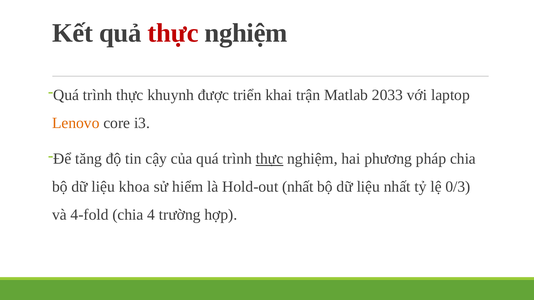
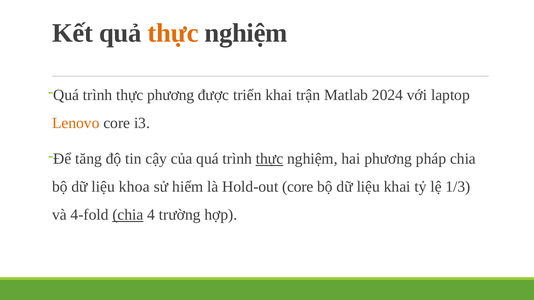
thực at (173, 33) colour: red -> orange
thực khuynh: khuynh -> phương
2033: 2033 -> 2024
Hold-out nhất: nhất -> core
liệu nhất: nhất -> khai
0/3: 0/3 -> 1/3
chia at (128, 215) underline: none -> present
